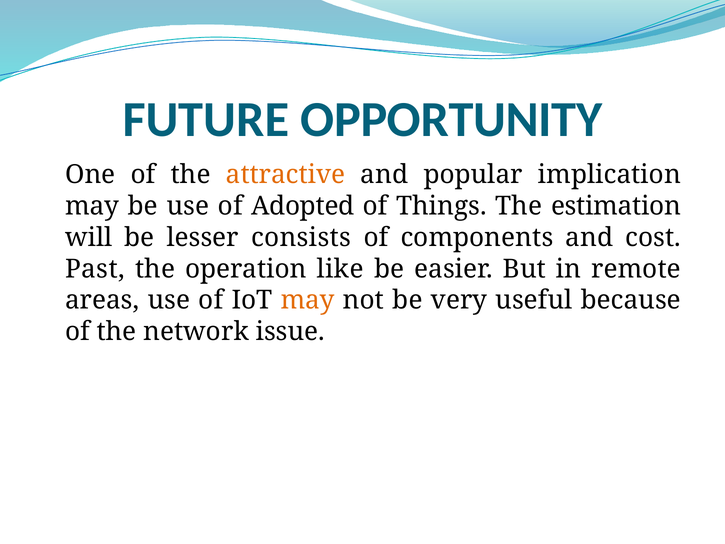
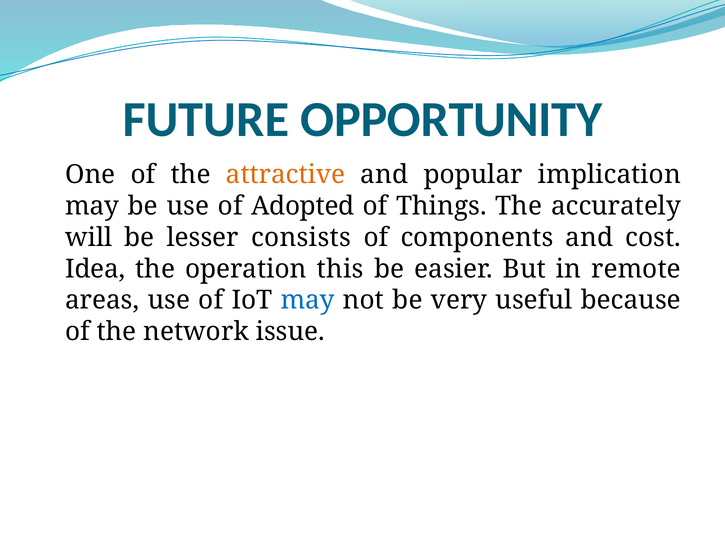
estimation: estimation -> accurately
Past: Past -> Idea
like: like -> this
may at (308, 300) colour: orange -> blue
